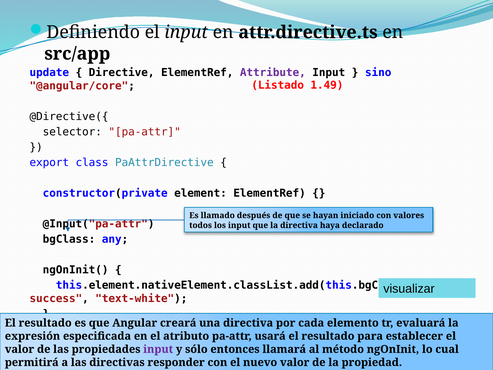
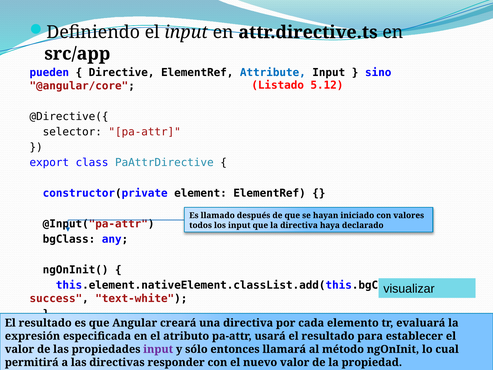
update: update -> pueden
Attribute colour: purple -> blue
1.49: 1.49 -> 5.12
